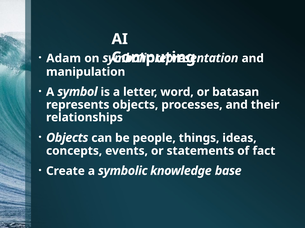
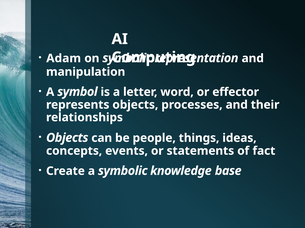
batasan: batasan -> effector
